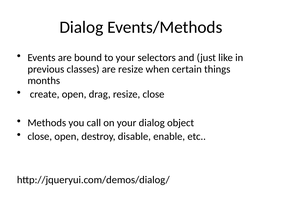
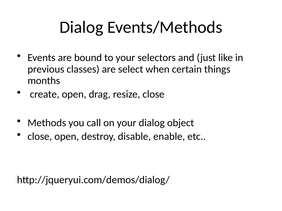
are resize: resize -> select
